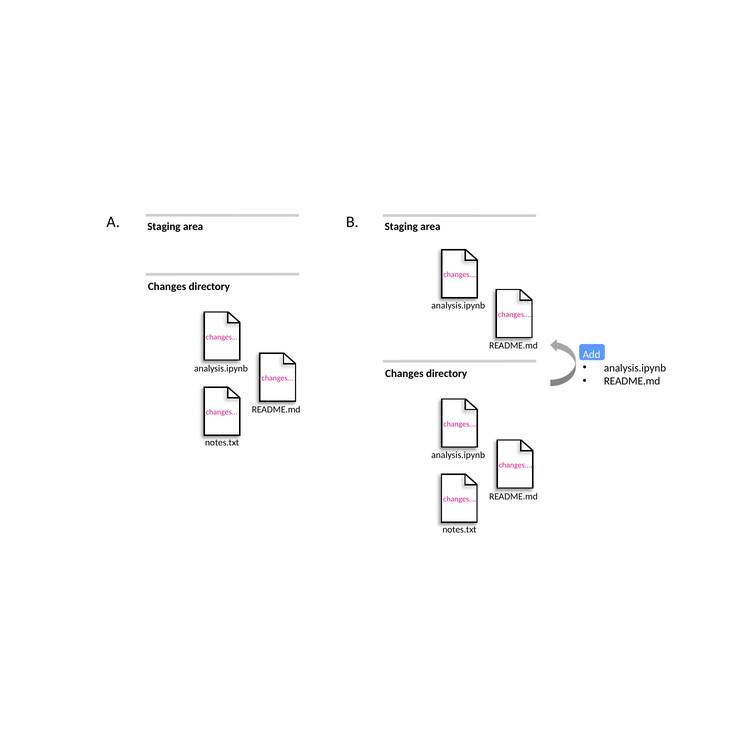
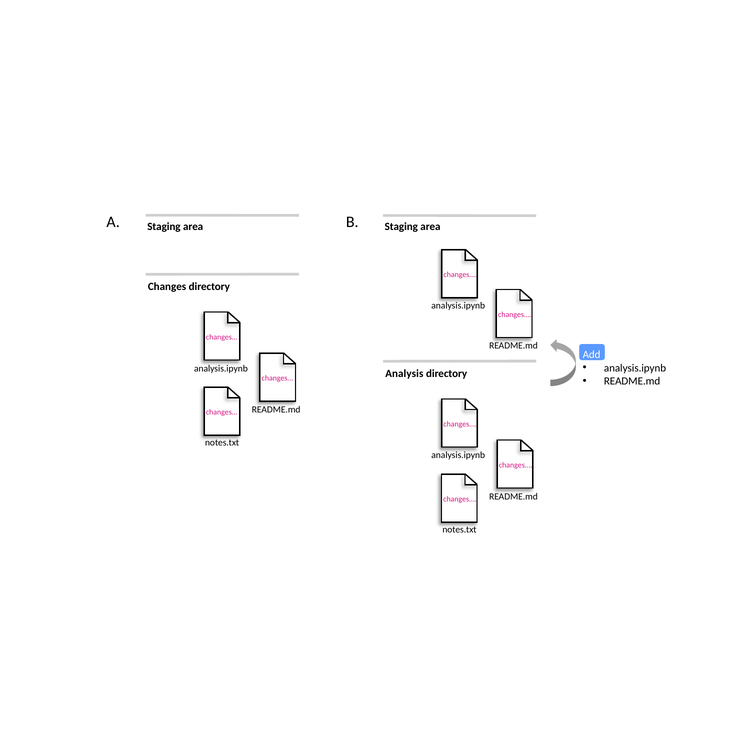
Changes at (404, 373): Changes -> Analysis
